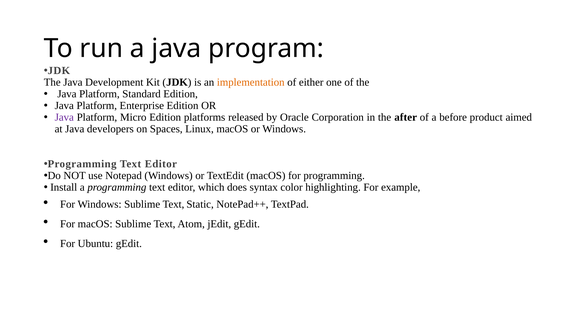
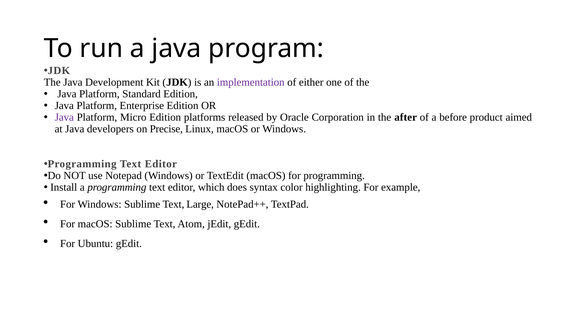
implementation colour: orange -> purple
Spaces: Spaces -> Precise
Static: Static -> Large
